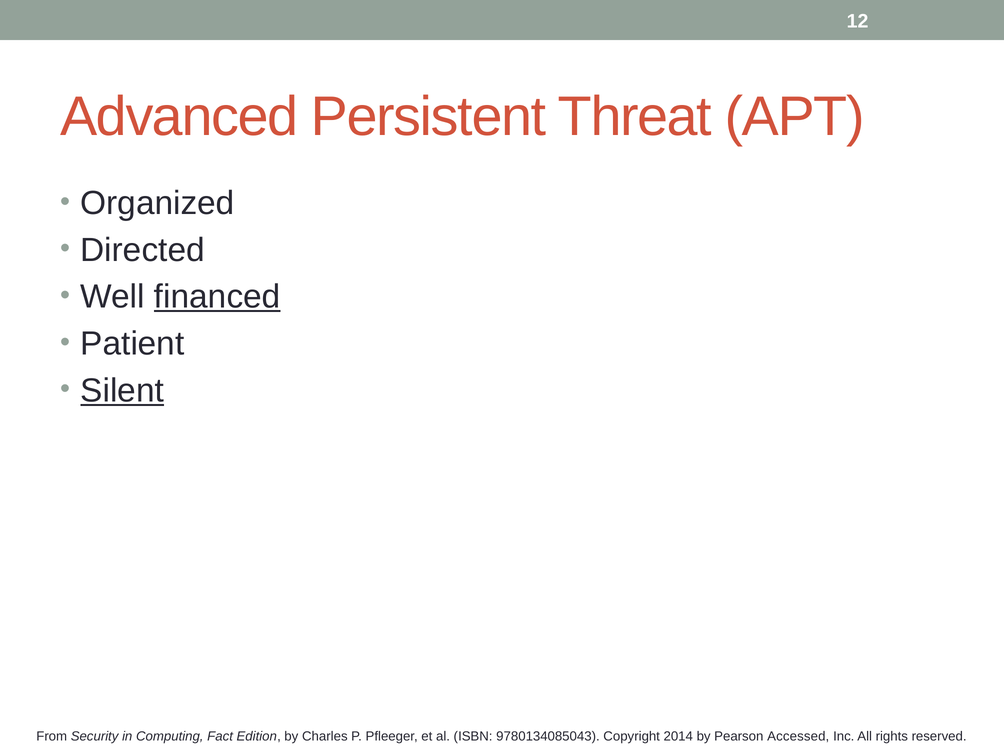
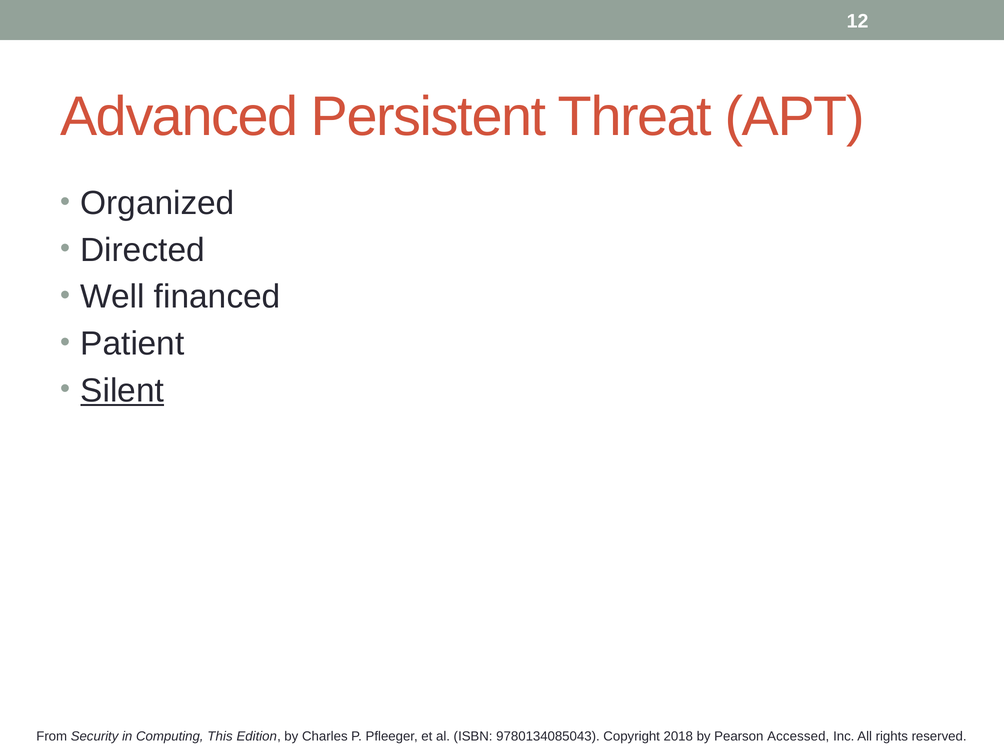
financed underline: present -> none
Fact: Fact -> This
2014: 2014 -> 2018
